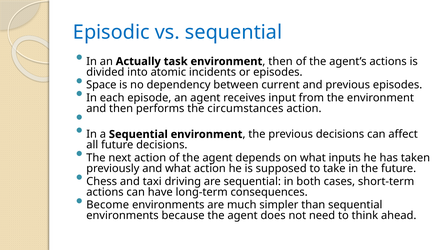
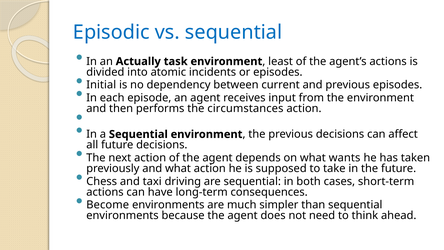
then at (281, 61): then -> least
Space: Space -> Initial
inputs: inputs -> wants
